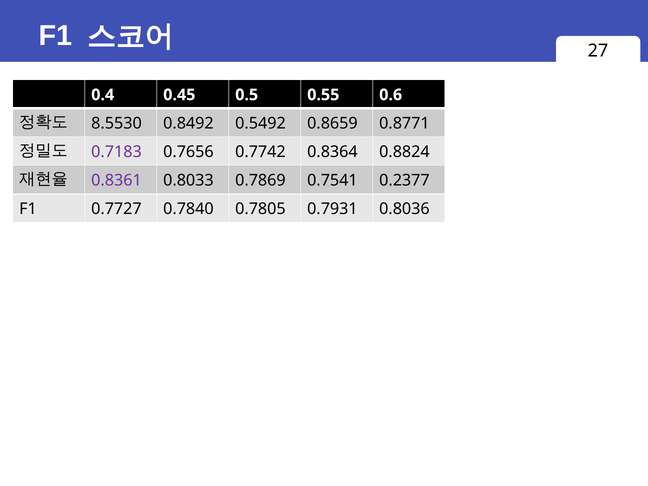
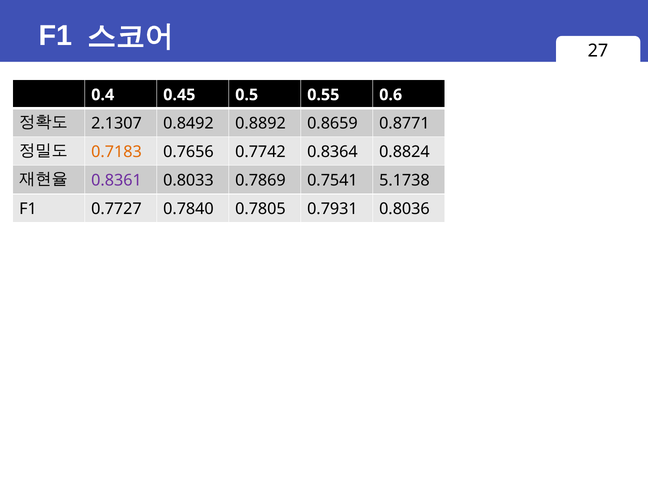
8.5530: 8.5530 -> 2.1307
0.5492: 0.5492 -> 0.8892
0.7183 colour: purple -> orange
0.2377: 0.2377 -> 5.1738
